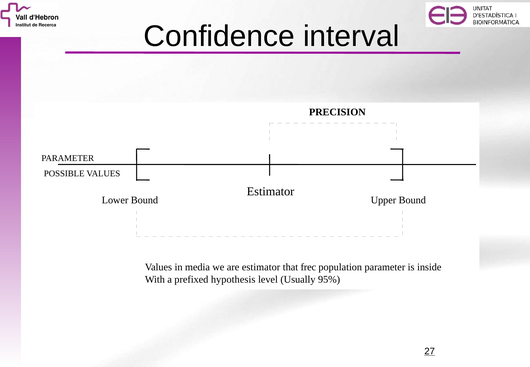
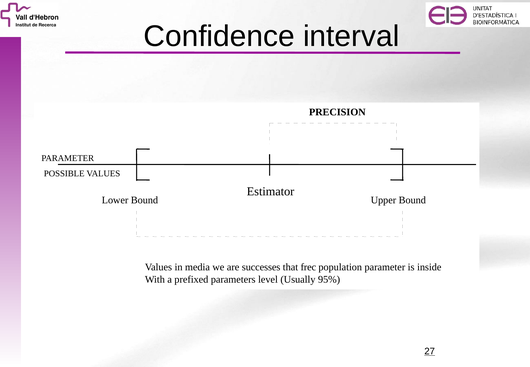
are estimator: estimator -> successes
hypothesis: hypothesis -> parameters
